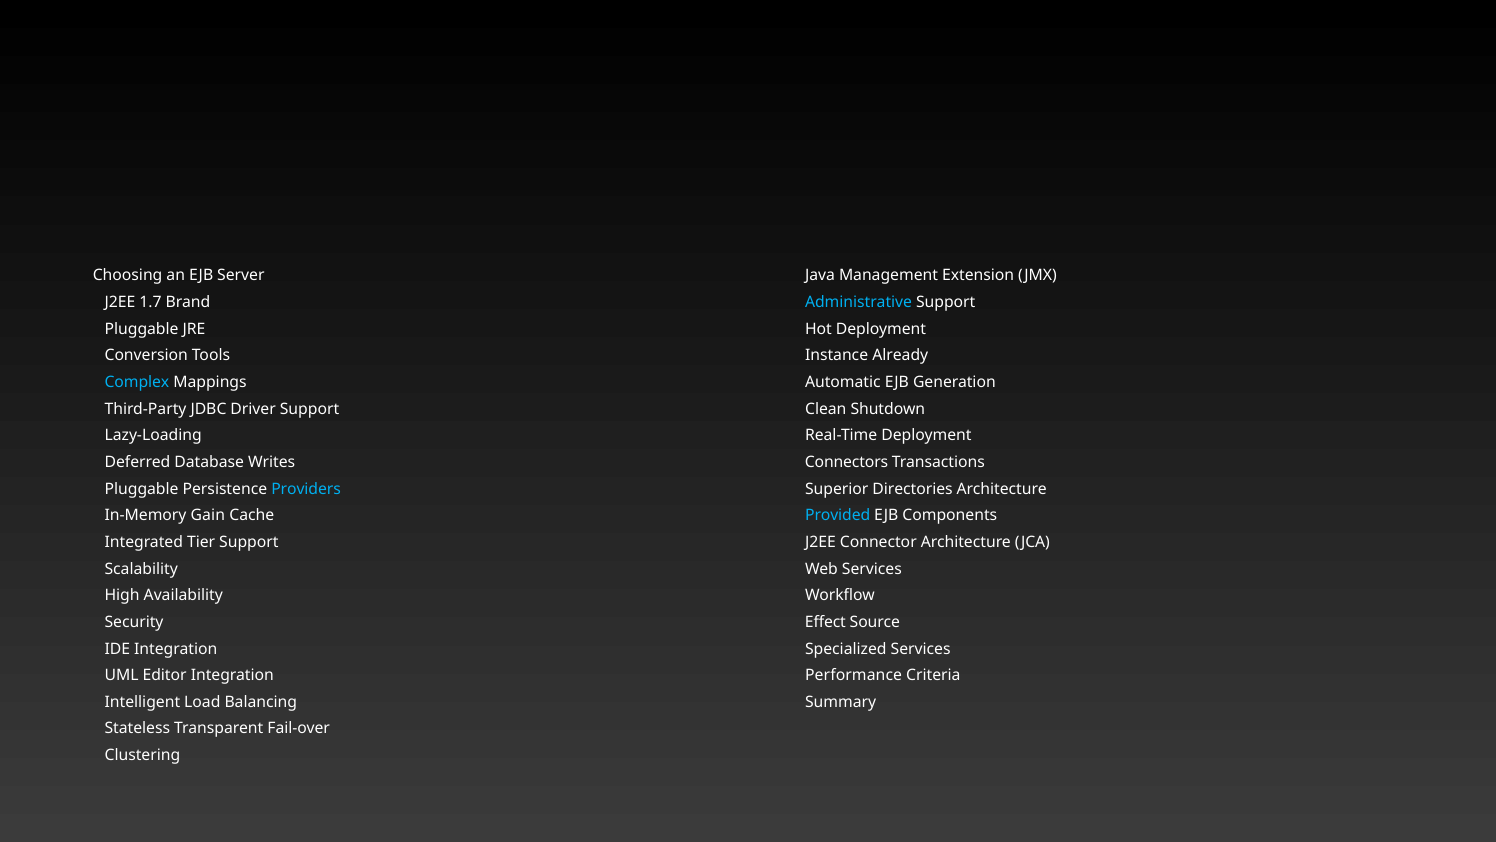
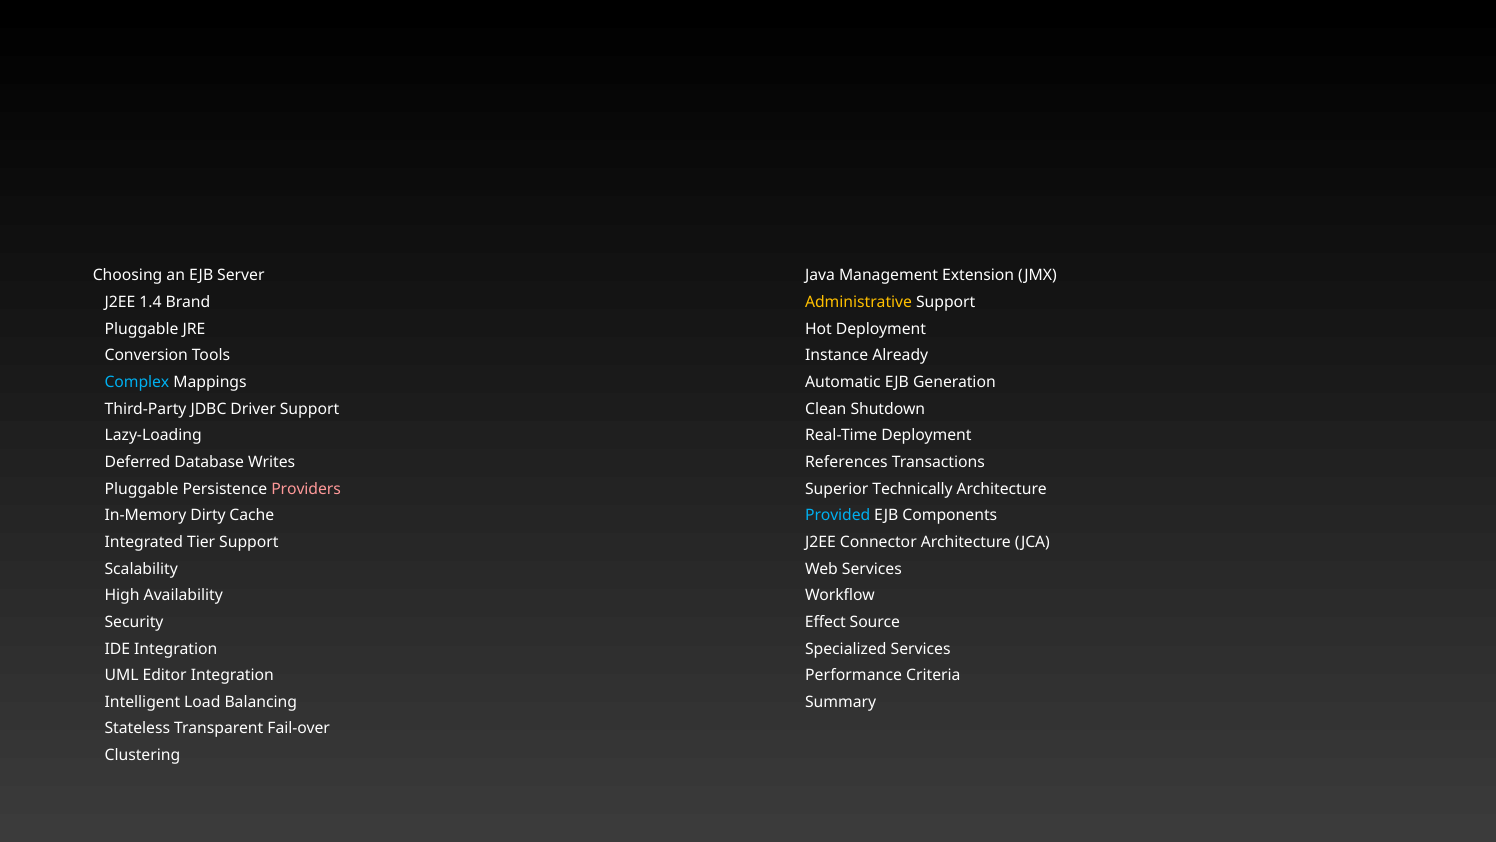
1.7: 1.7 -> 1.4
Administrative colour: light blue -> yellow
Connectors: Connectors -> References
Providers colour: light blue -> pink
Directories: Directories -> Technically
Gain: Gain -> Dirty
